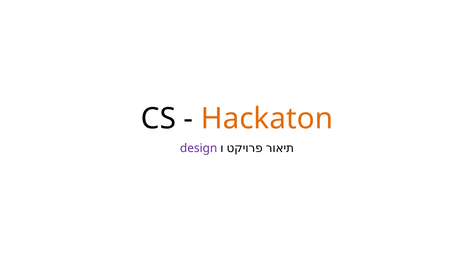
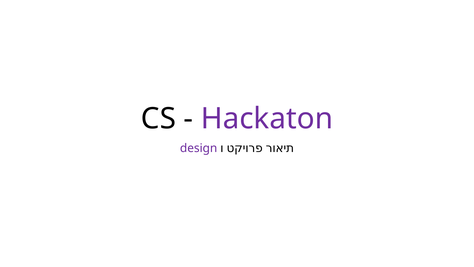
Hackaton colour: orange -> purple
